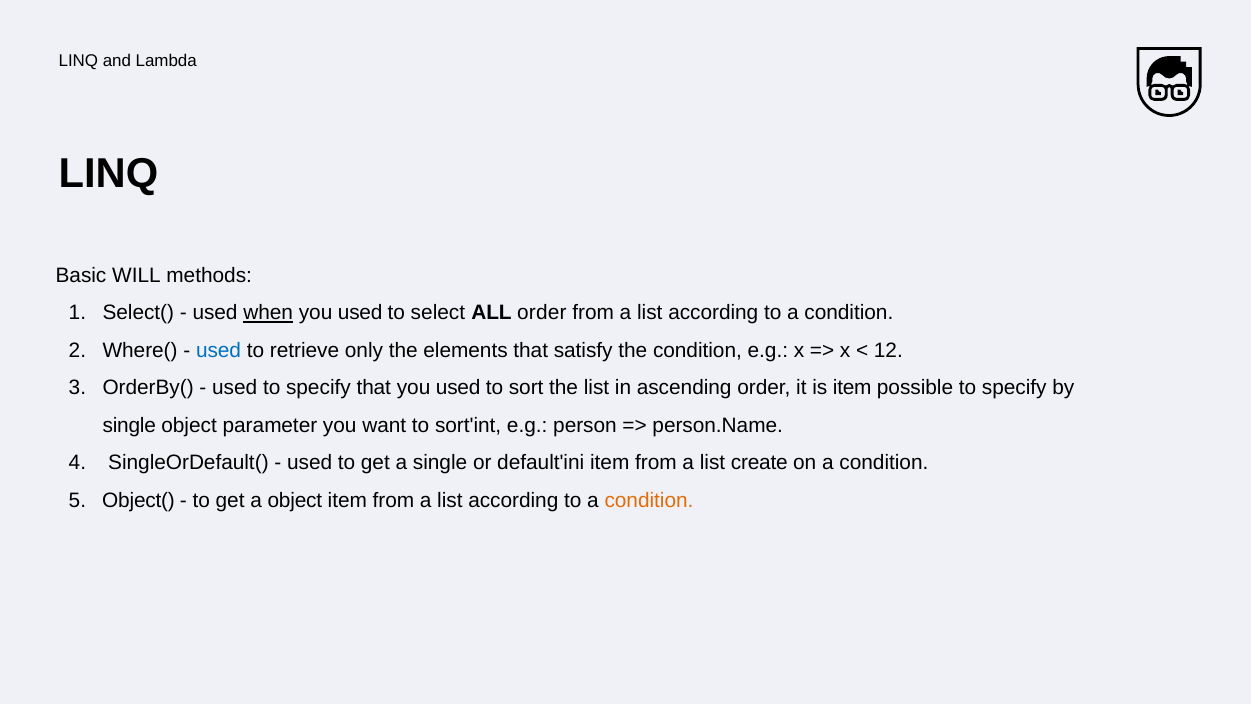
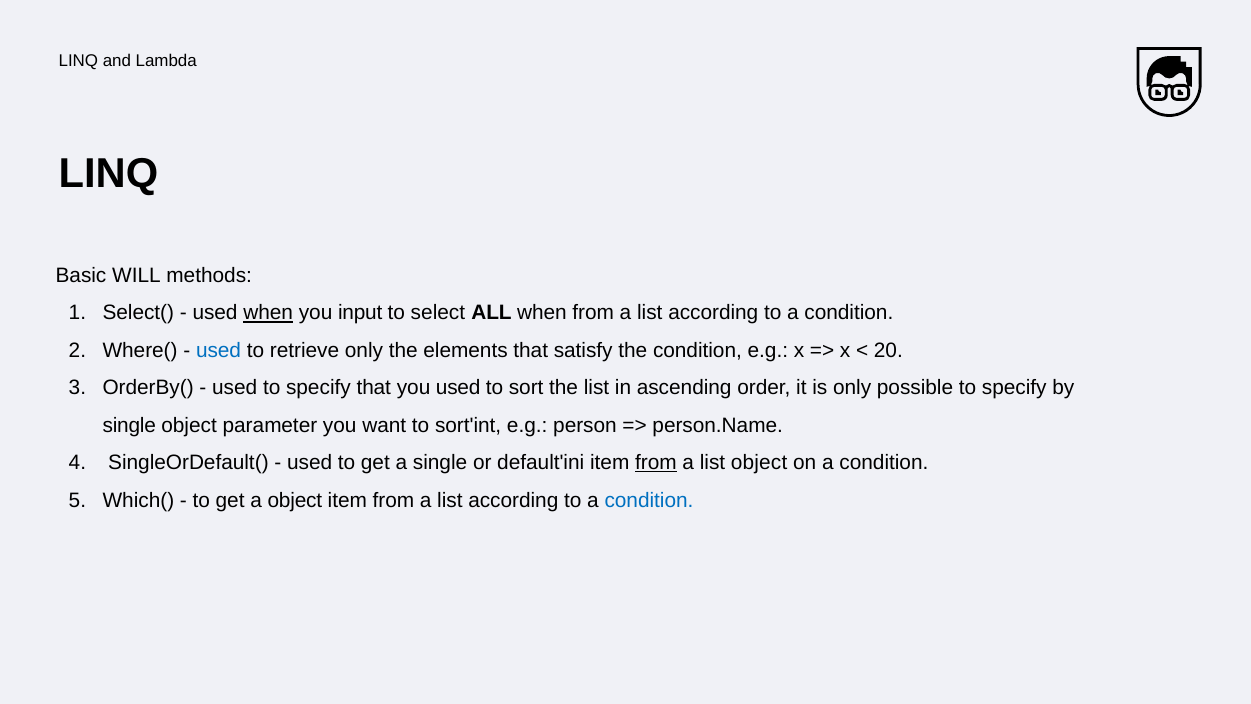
used at (360, 313): used -> input
ALL order: order -> when
12: 12 -> 20
is item: item -> only
from at (656, 463) underline: none -> present
list create: create -> object
Object(: Object( -> Which(
condition at (649, 500) colour: orange -> blue
